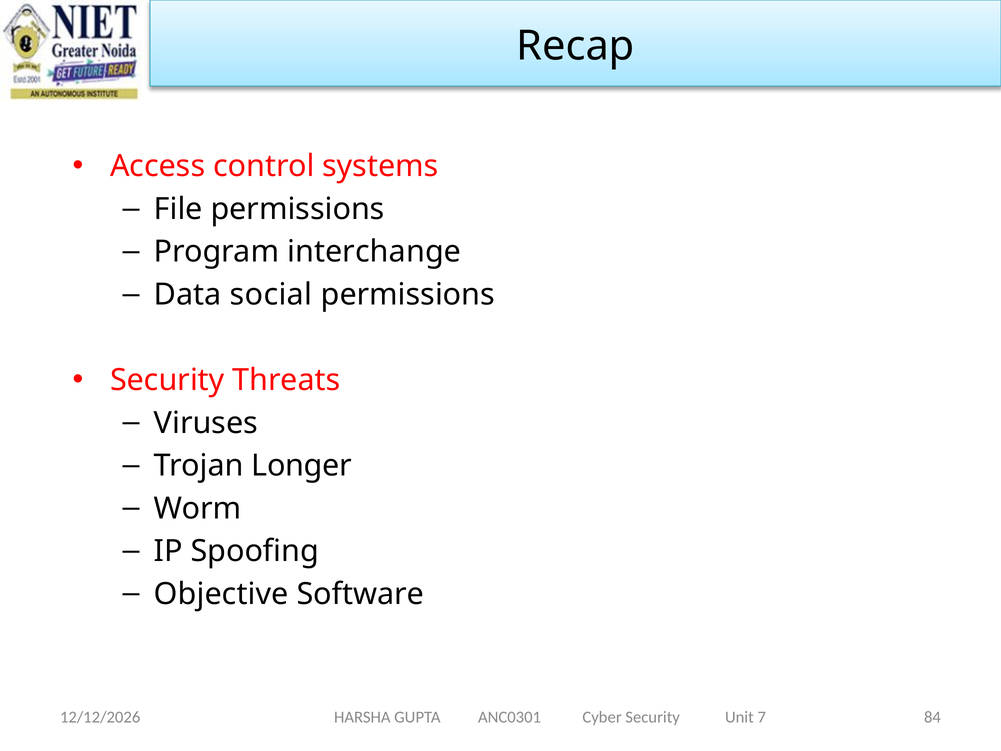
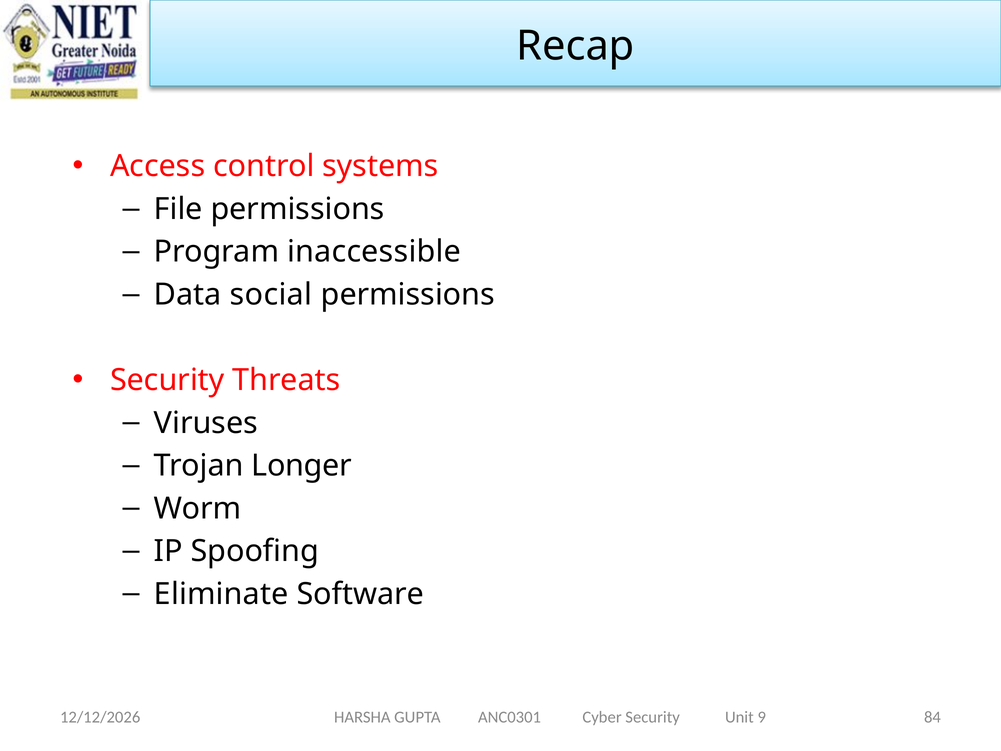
interchange: interchange -> inaccessible
Objective: Objective -> Eliminate
7: 7 -> 9
